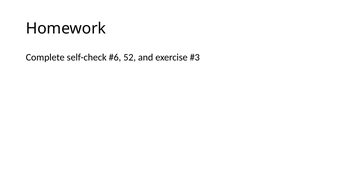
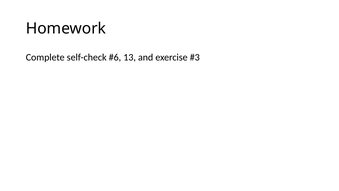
52: 52 -> 13
